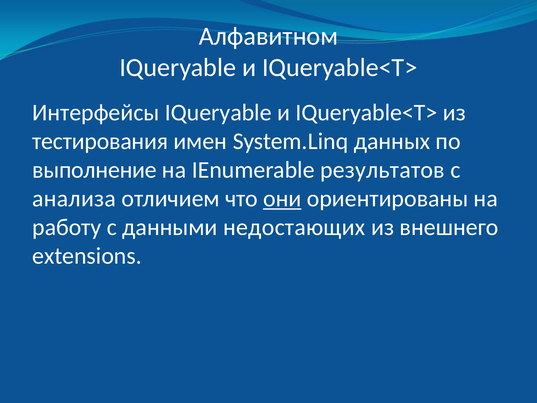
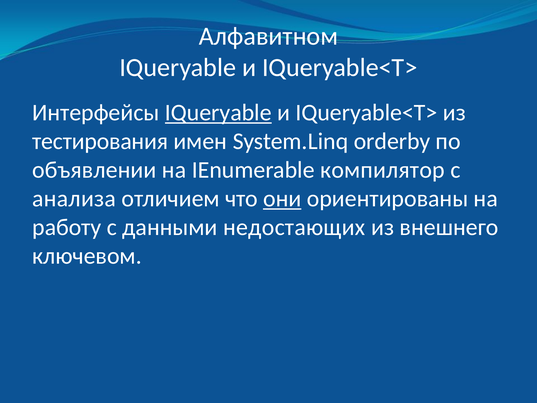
IQueryable at (218, 113) underline: none -> present
данных: данных -> orderby
выполнение: выполнение -> объявлении
результатов: результатов -> компилятор
extensions: extensions -> ключевом
